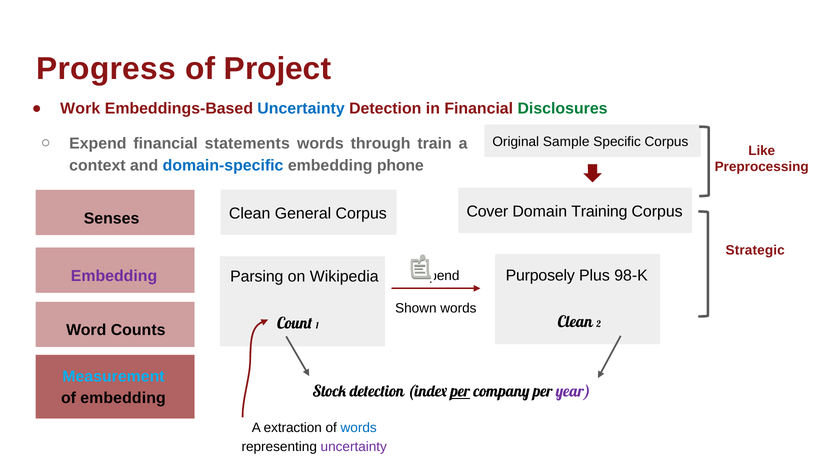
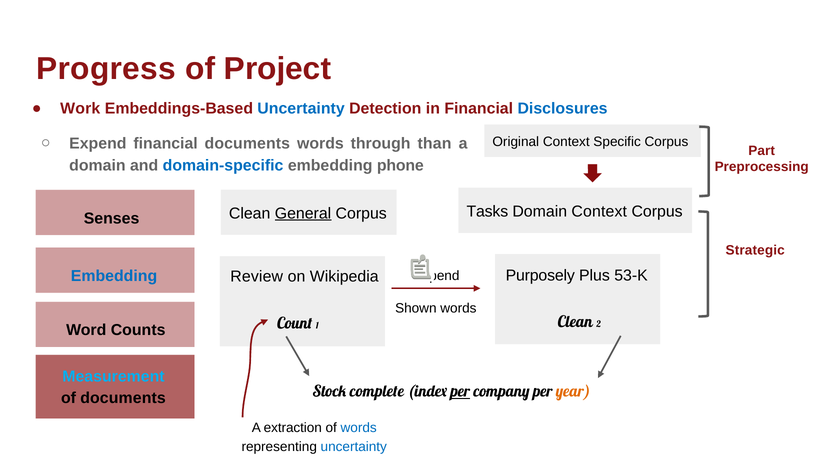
Disclosures colour: green -> blue
financial statements: statements -> documents
train: train -> than
Original Sample: Sample -> Context
Like: Like -> Part
context at (97, 166): context -> domain
General underline: none -> present
Cover: Cover -> Tasks
Domain Training: Training -> Context
Embedding at (114, 276) colour: purple -> blue
Parsing: Parsing -> Review
98-K: 98-K -> 53-K
of embedding: embedding -> documents
Stock detection: detection -> complete
year colour: purple -> orange
uncertainty at (354, 447) colour: purple -> blue
